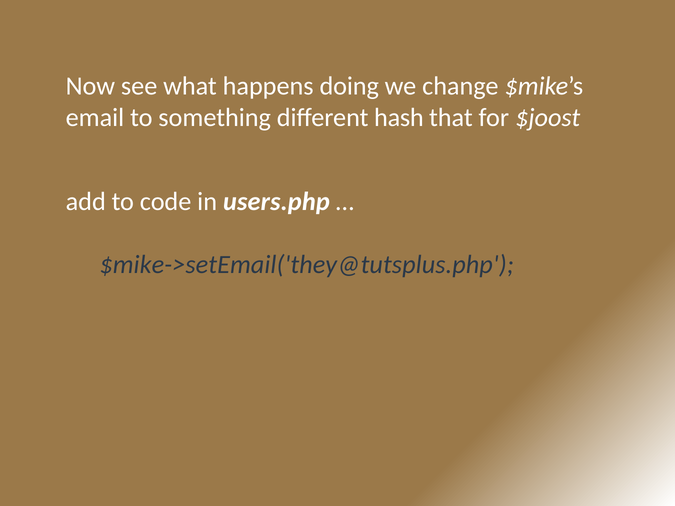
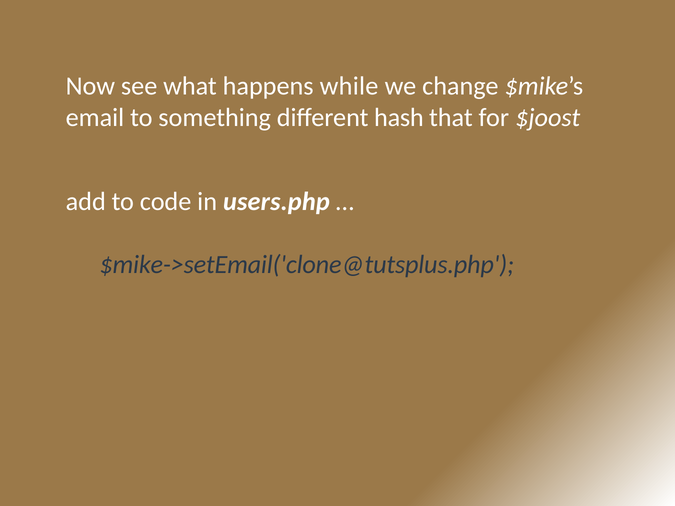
doing: doing -> while
$mike->setEmail('they@tutsplus.php: $mike->setEmail('they@tutsplus.php -> $mike->setEmail('clone@tutsplus.php
